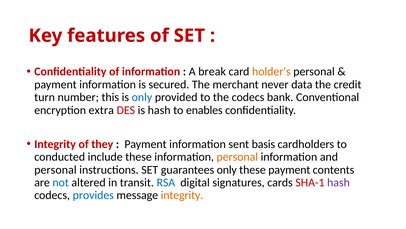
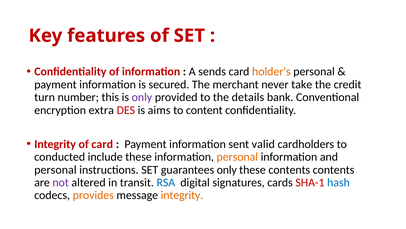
break: break -> sends
data: data -> take
only at (142, 97) colour: blue -> purple
the codecs: codecs -> details
is hash: hash -> aims
enables: enables -> content
of they: they -> card
basis: basis -> valid
these payment: payment -> contents
not colour: blue -> purple
hash at (339, 182) colour: purple -> blue
provides colour: blue -> orange
